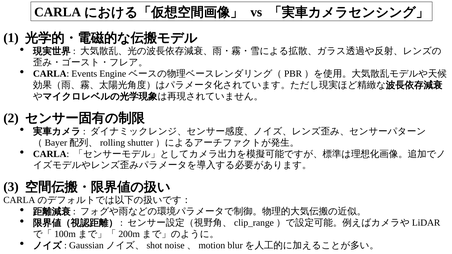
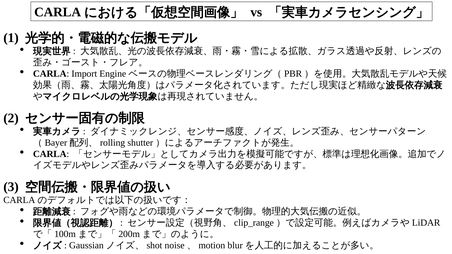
Events: Events -> Import
